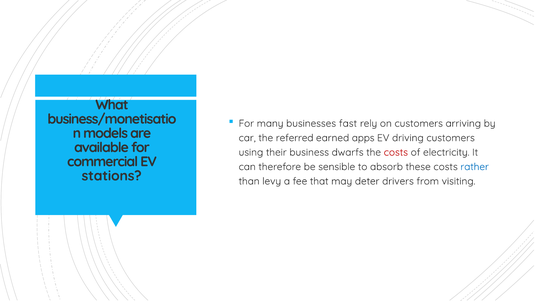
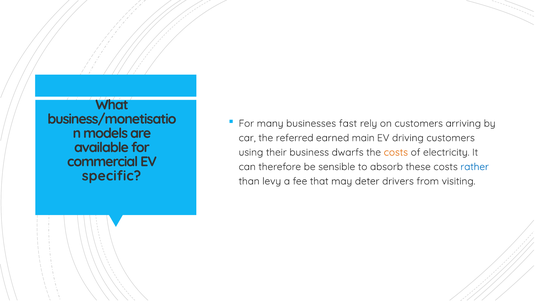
apps: apps -> main
costs at (396, 152) colour: red -> orange
stations: stations -> specific
